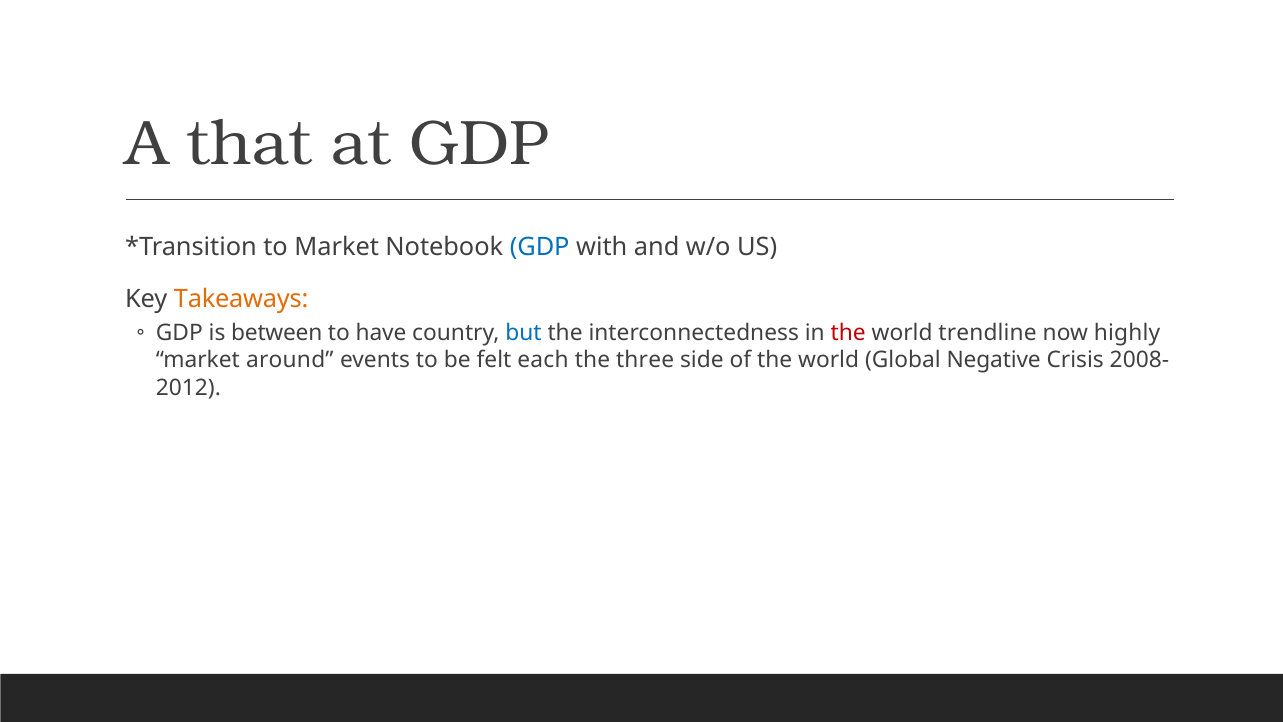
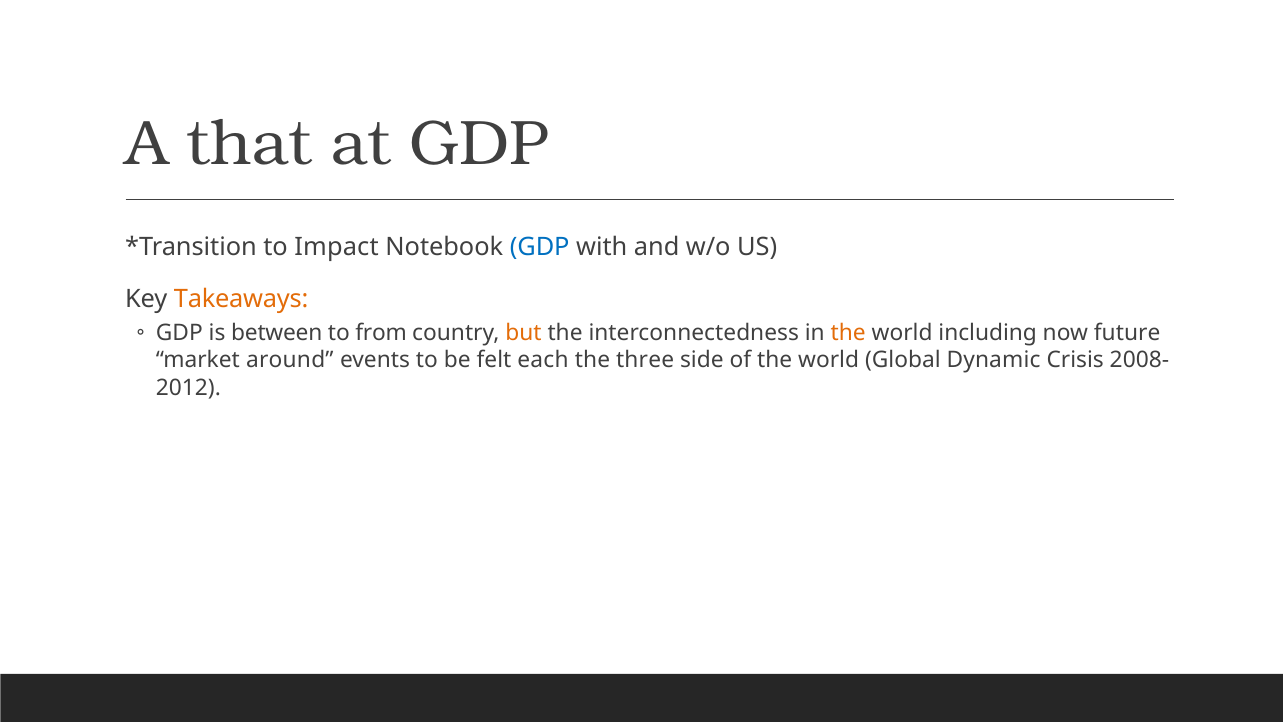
to Market: Market -> Impact
have: have -> from
but colour: blue -> orange
the at (848, 333) colour: red -> orange
trendline: trendline -> including
highly: highly -> future
Negative: Negative -> Dynamic
